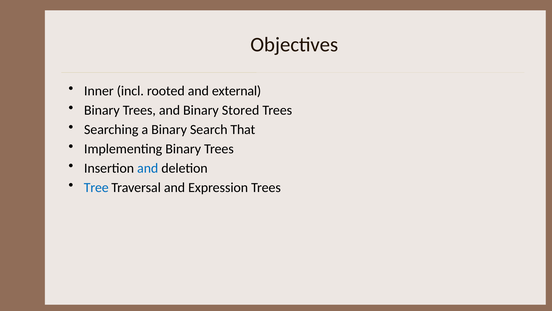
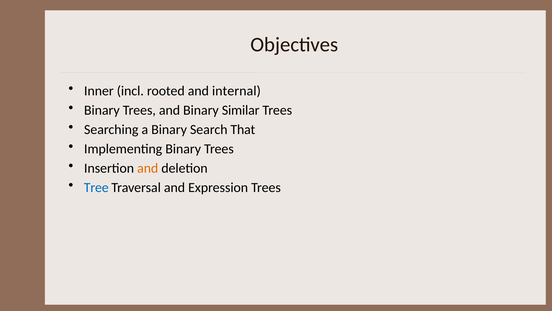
external: external -> internal
Stored: Stored -> Similar
and at (148, 168) colour: blue -> orange
